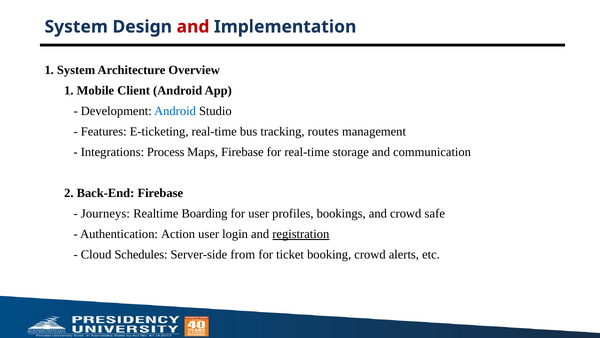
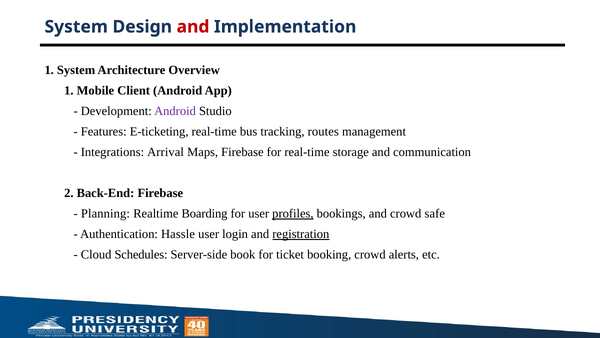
Android at (175, 111) colour: blue -> purple
Process: Process -> Arrival
Journeys: Journeys -> Planning
profiles underline: none -> present
Action: Action -> Hassle
from: from -> book
